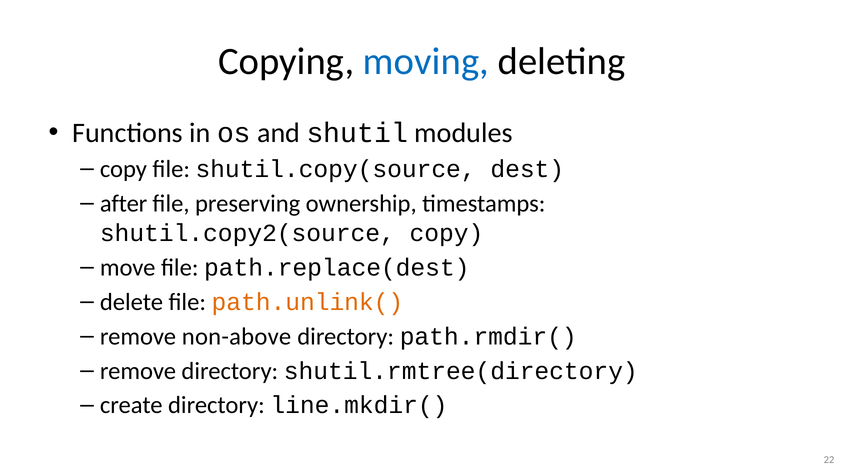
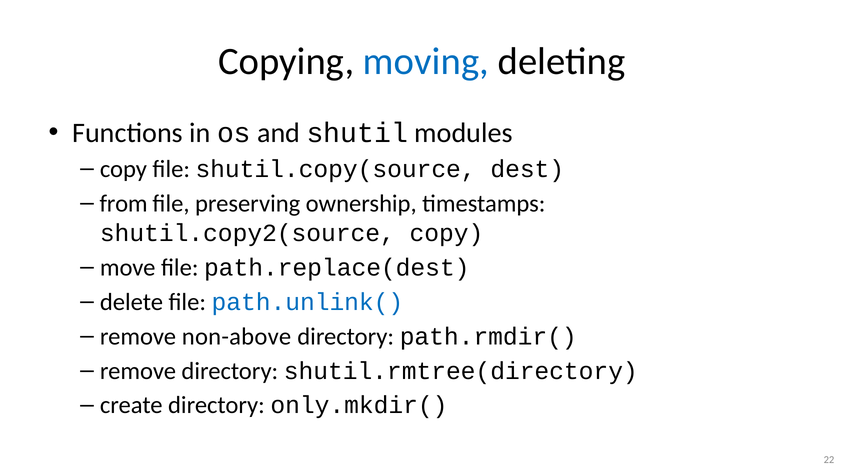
after: after -> from
path.unlink( colour: orange -> blue
line.mkdir(: line.mkdir( -> only.mkdir(
